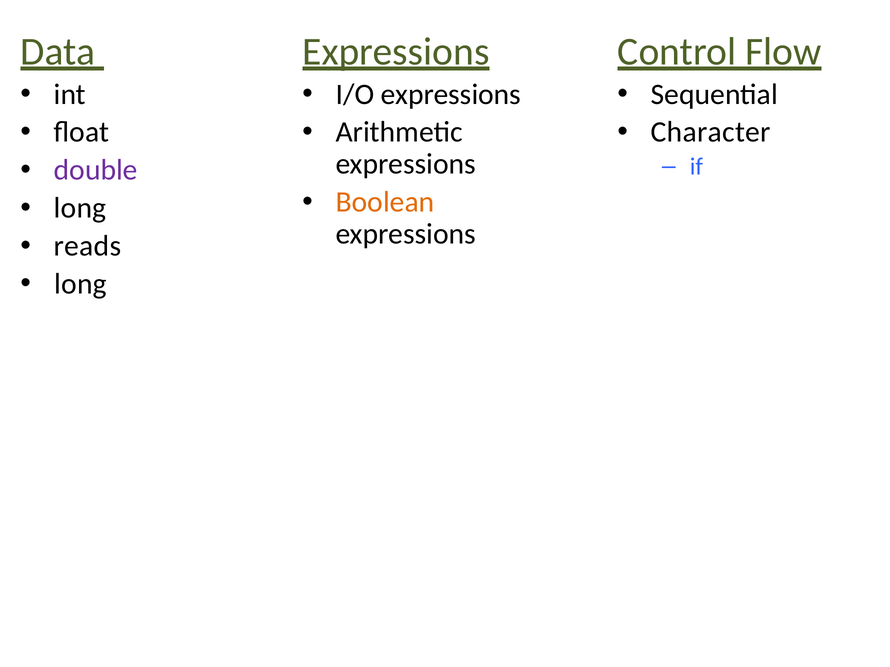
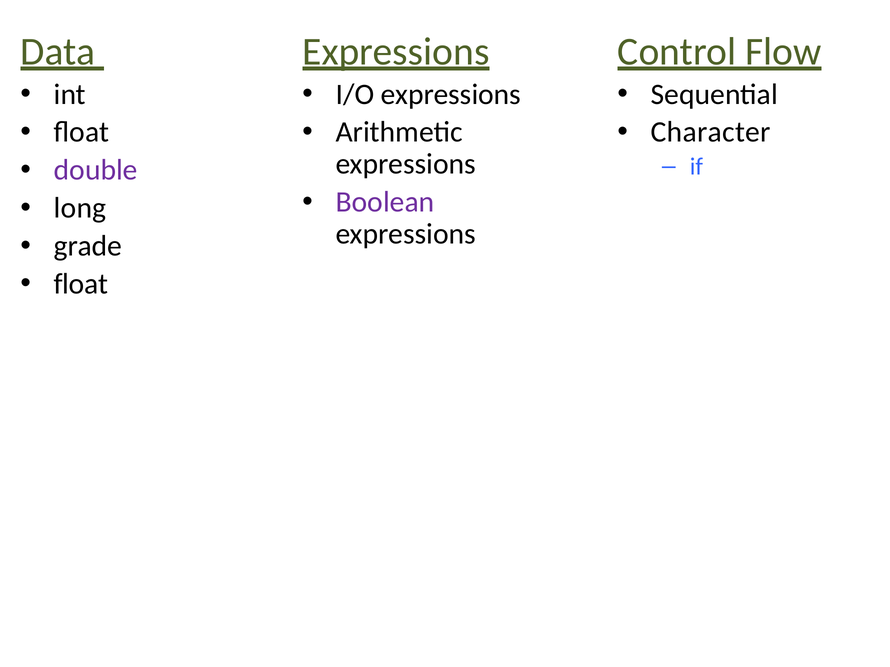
Boolean colour: orange -> purple
reads: reads -> grade
long at (80, 284): long -> float
